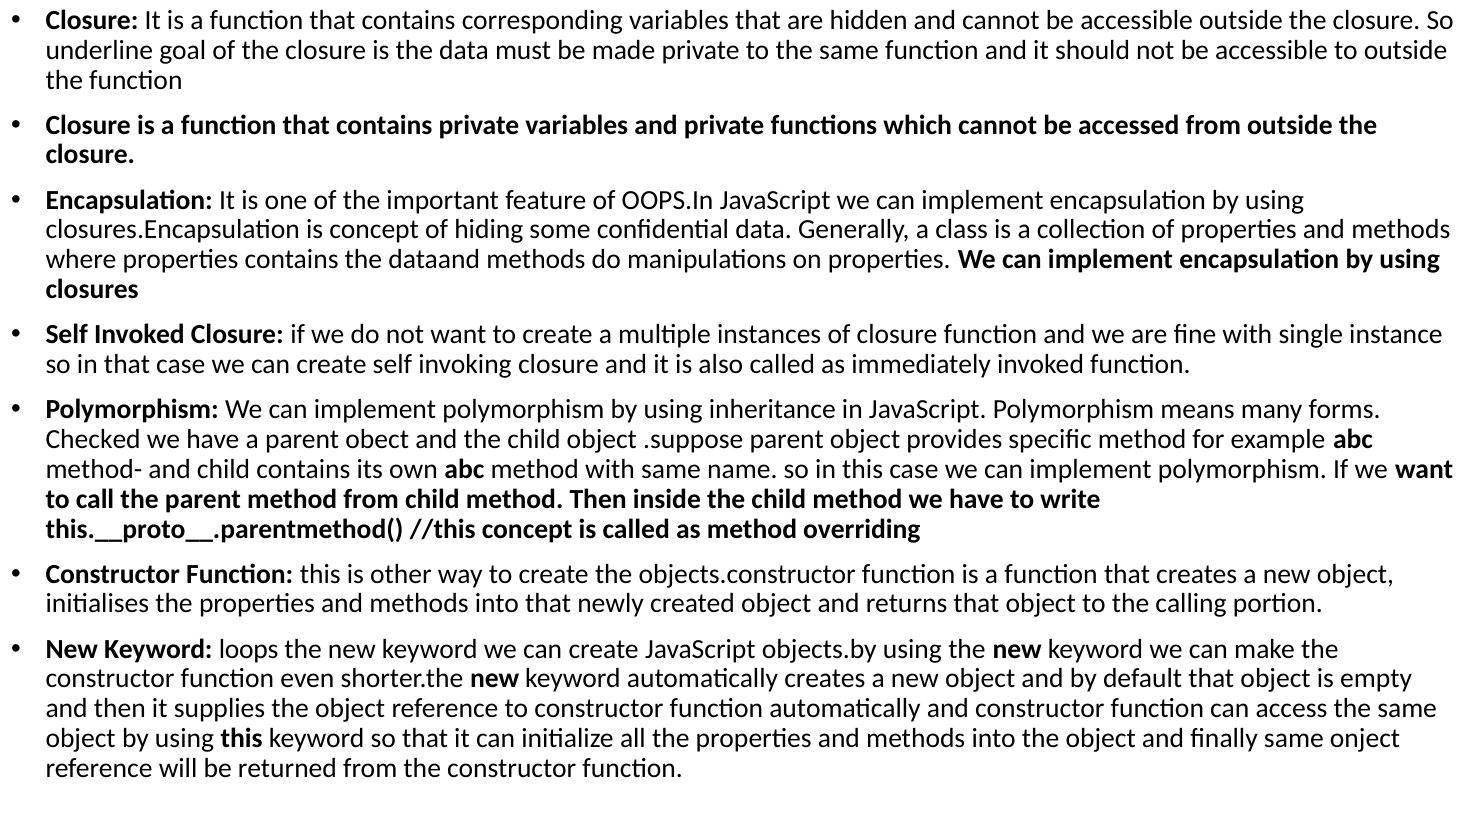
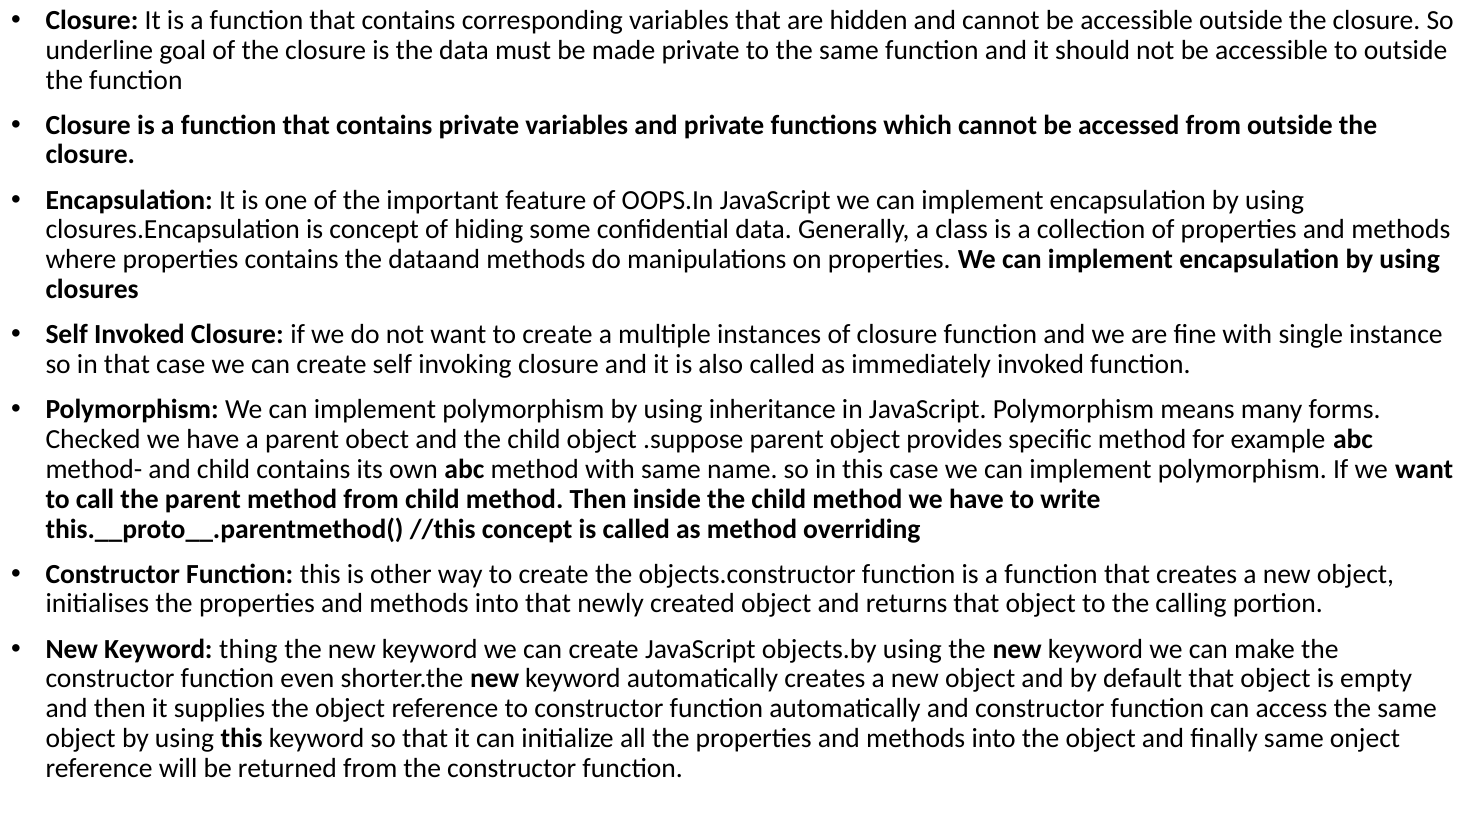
loops: loops -> thing
